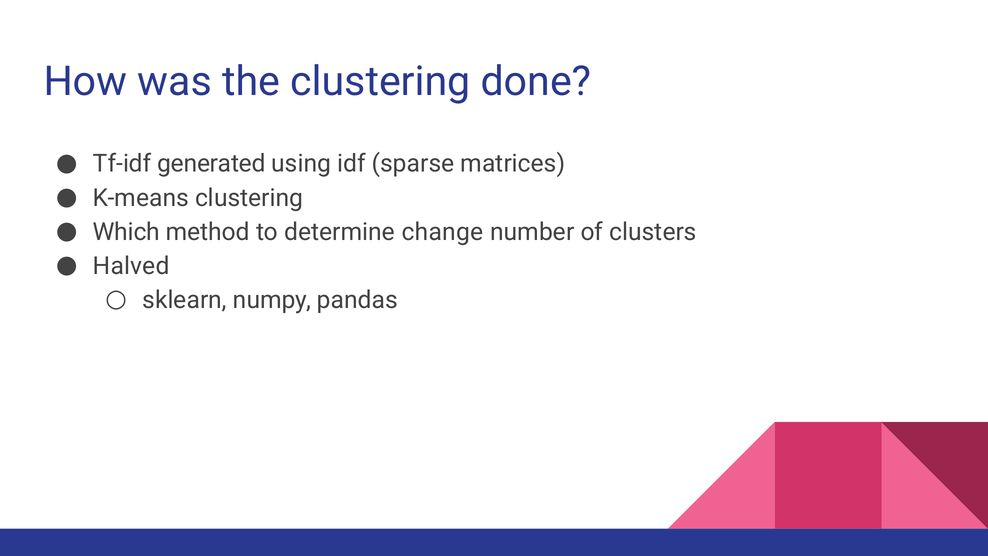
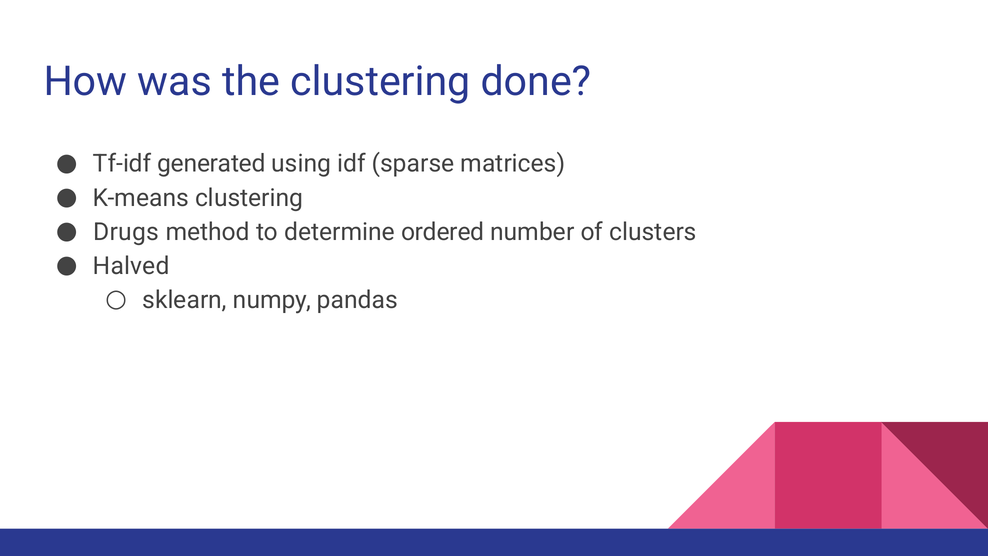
Which: Which -> Drugs
change: change -> ordered
